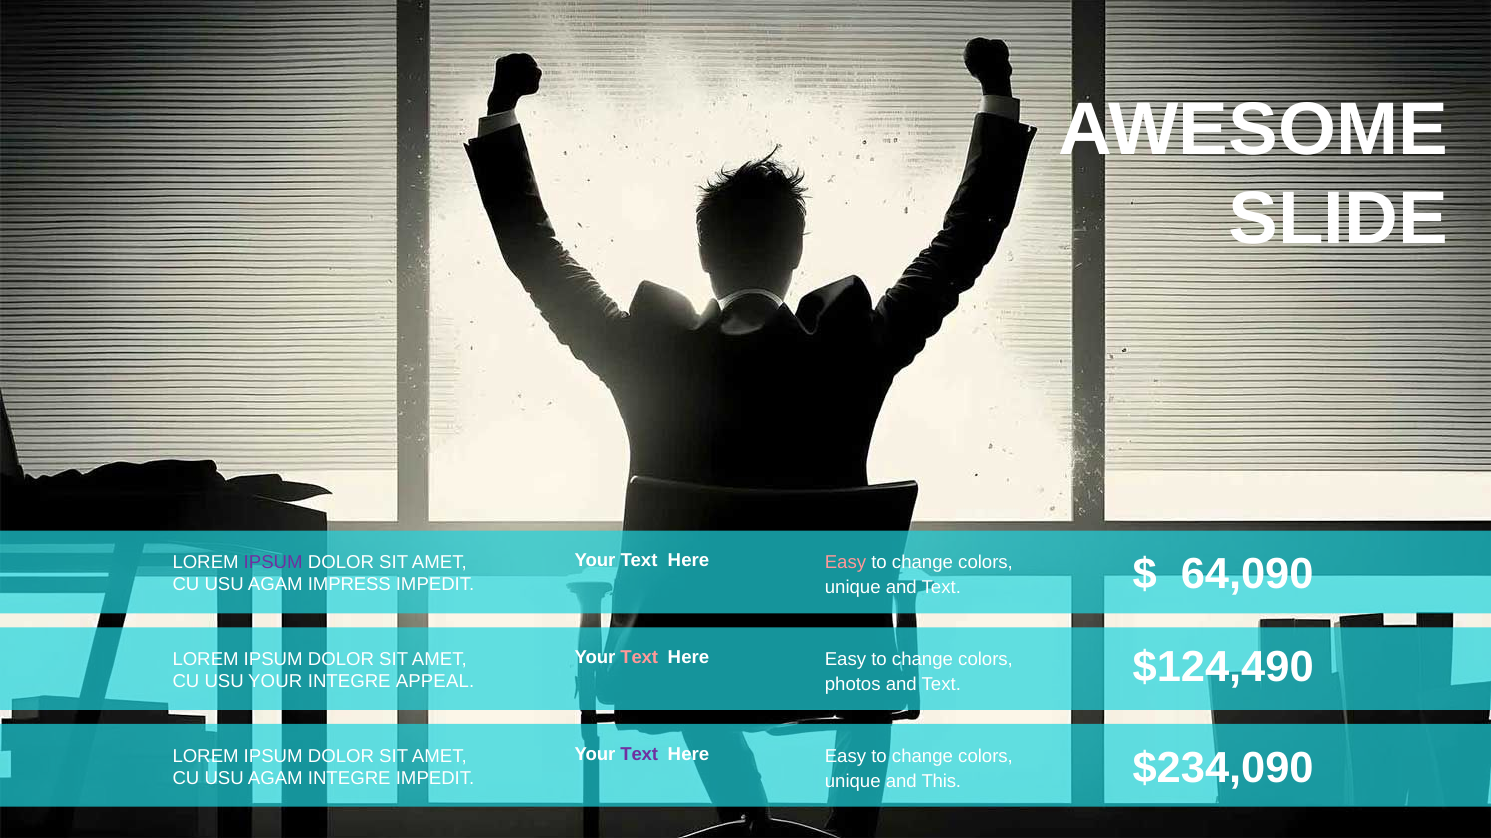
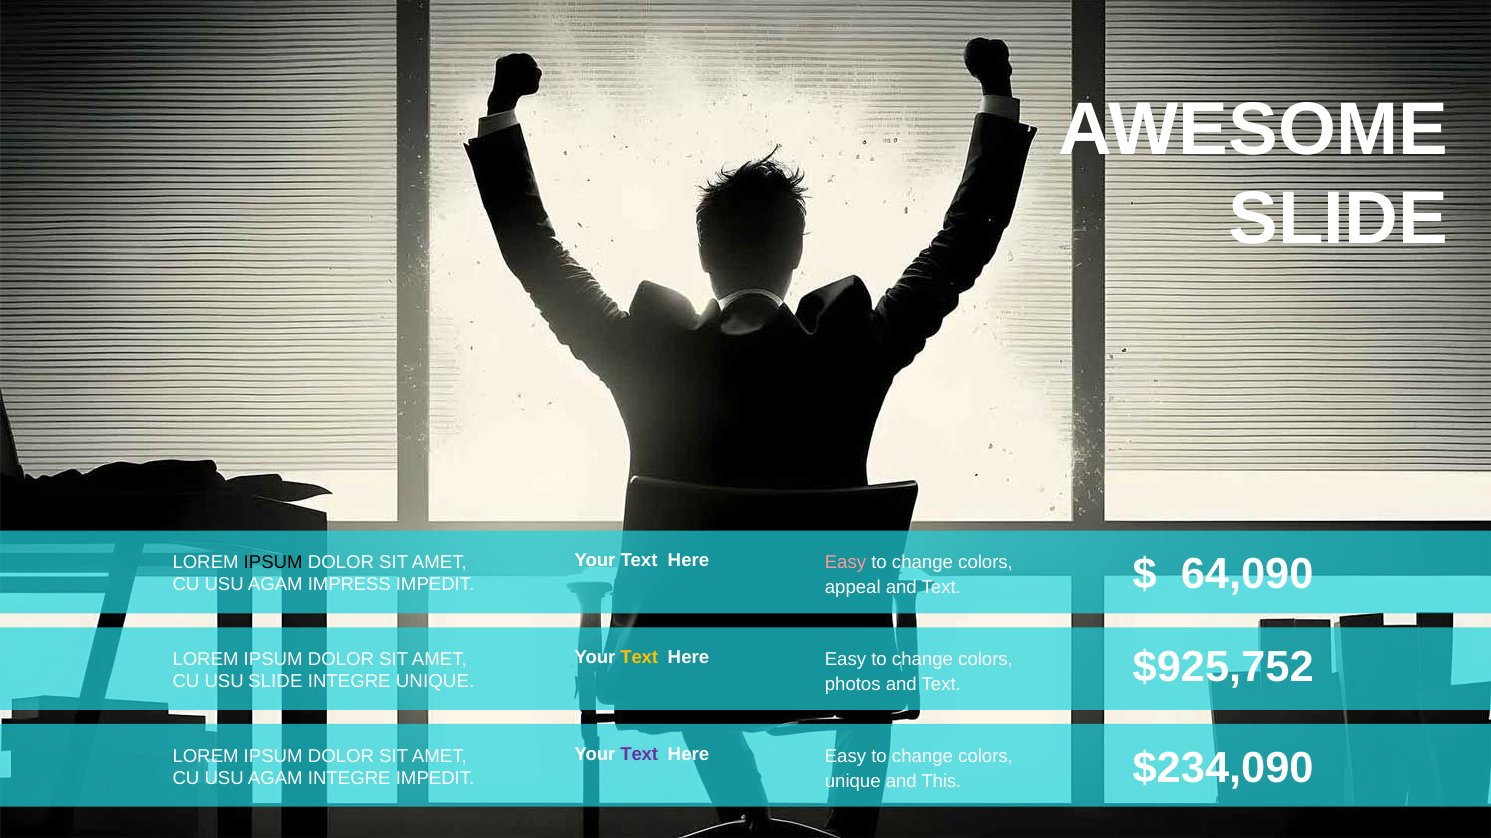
IPSUM at (273, 563) colour: purple -> black
unique at (853, 588): unique -> appeal
$124,490: $124,490 -> $925,752
Text at (639, 658) colour: pink -> yellow
USU YOUR: YOUR -> SLIDE
INTEGRE APPEAL: APPEAL -> UNIQUE
